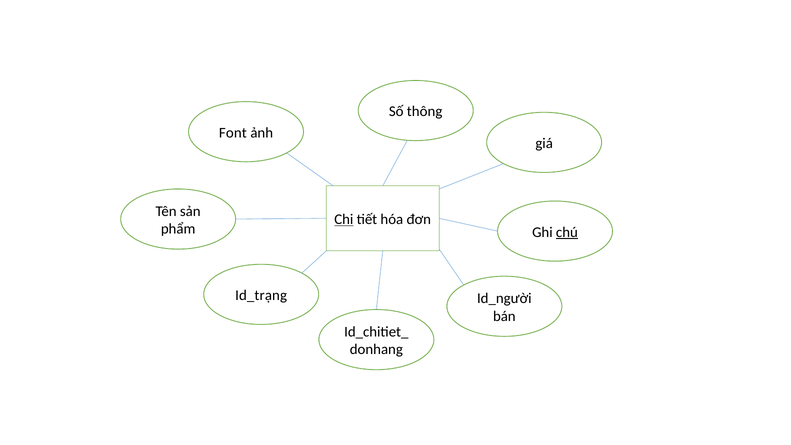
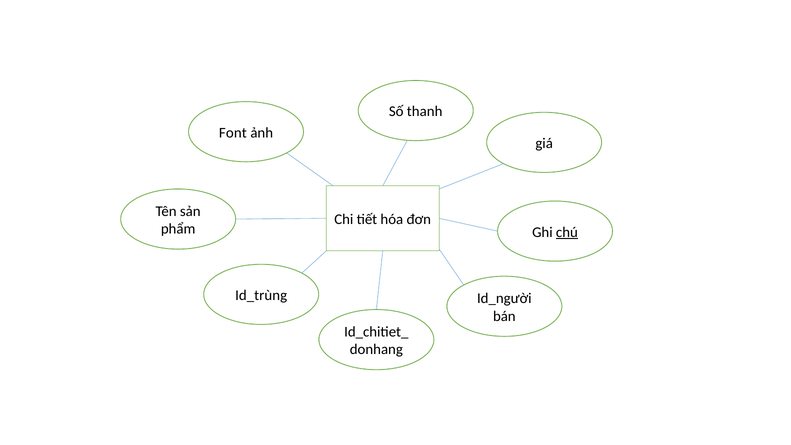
thông: thông -> thanh
Chi underline: present -> none
Id_trạng: Id_trạng -> Id_trùng
